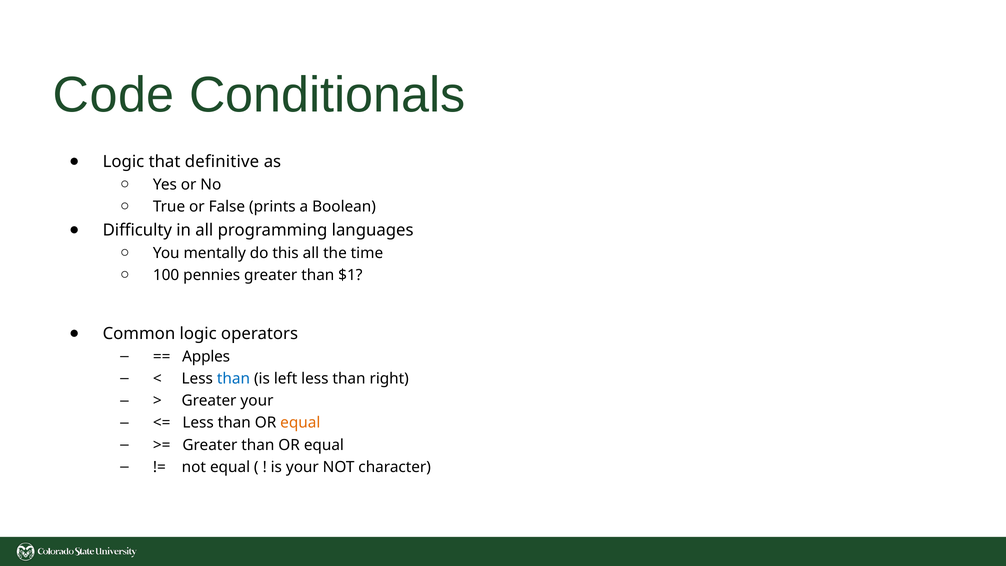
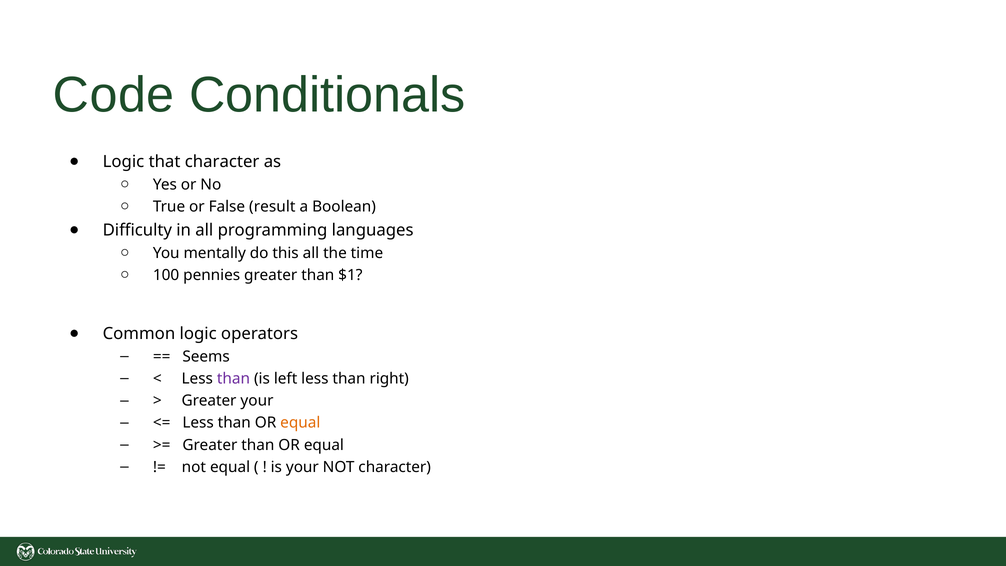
that definitive: definitive -> character
prints: prints -> result
Apples: Apples -> Seems
than at (233, 379) colour: blue -> purple
